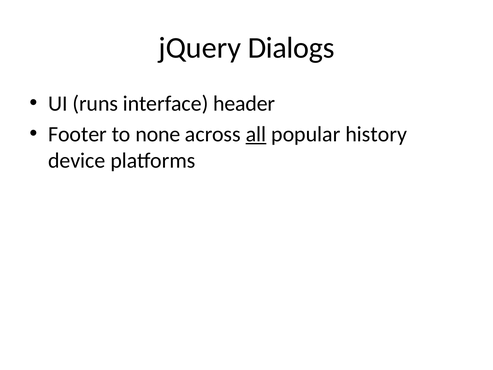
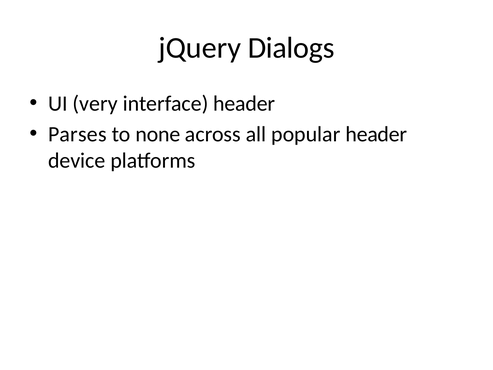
runs: runs -> very
Footer: Footer -> Parses
all underline: present -> none
popular history: history -> header
